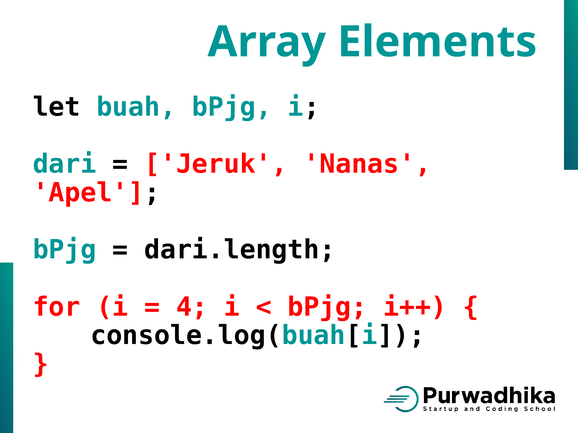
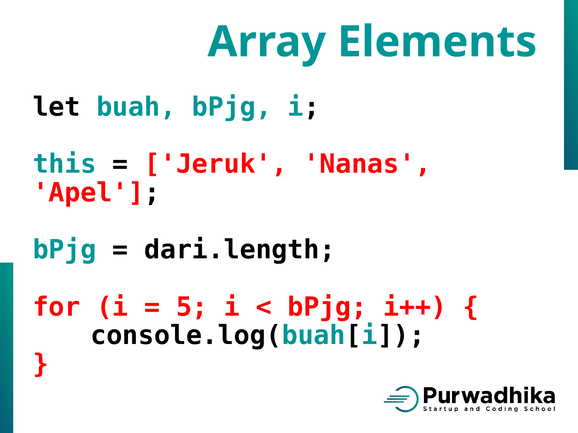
dari: dari -> this
4: 4 -> 5
